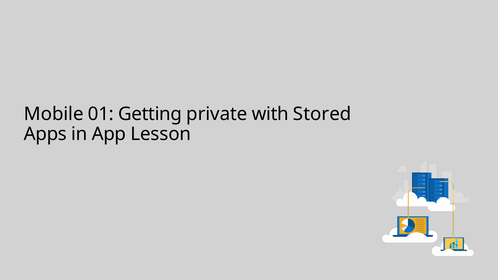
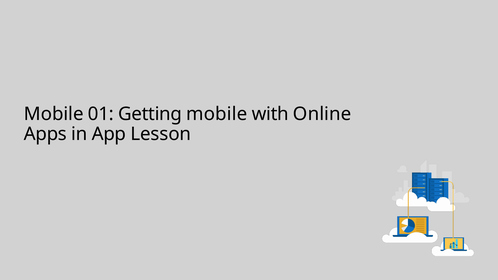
Getting private: private -> mobile
Stored: Stored -> Online
